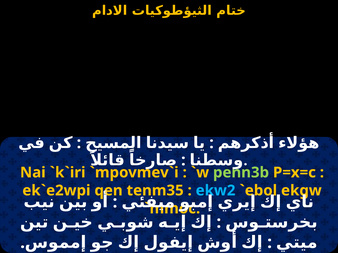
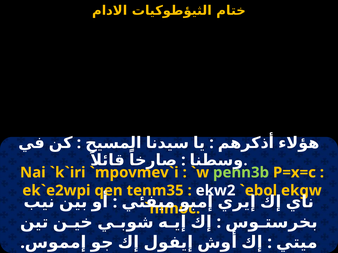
ekw2 colour: light blue -> white
